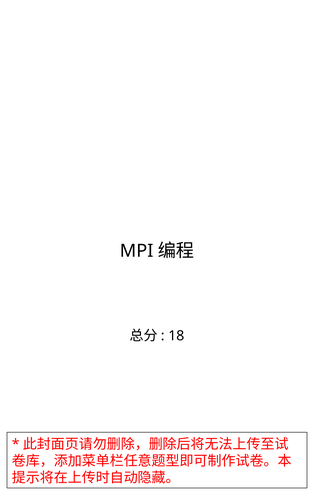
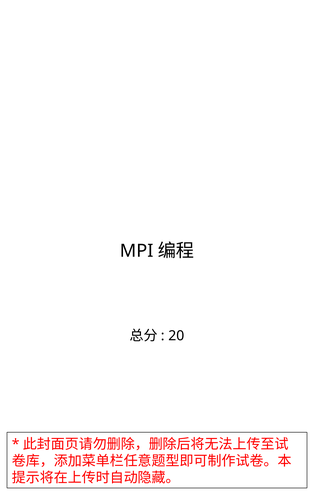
18: 18 -> 20
